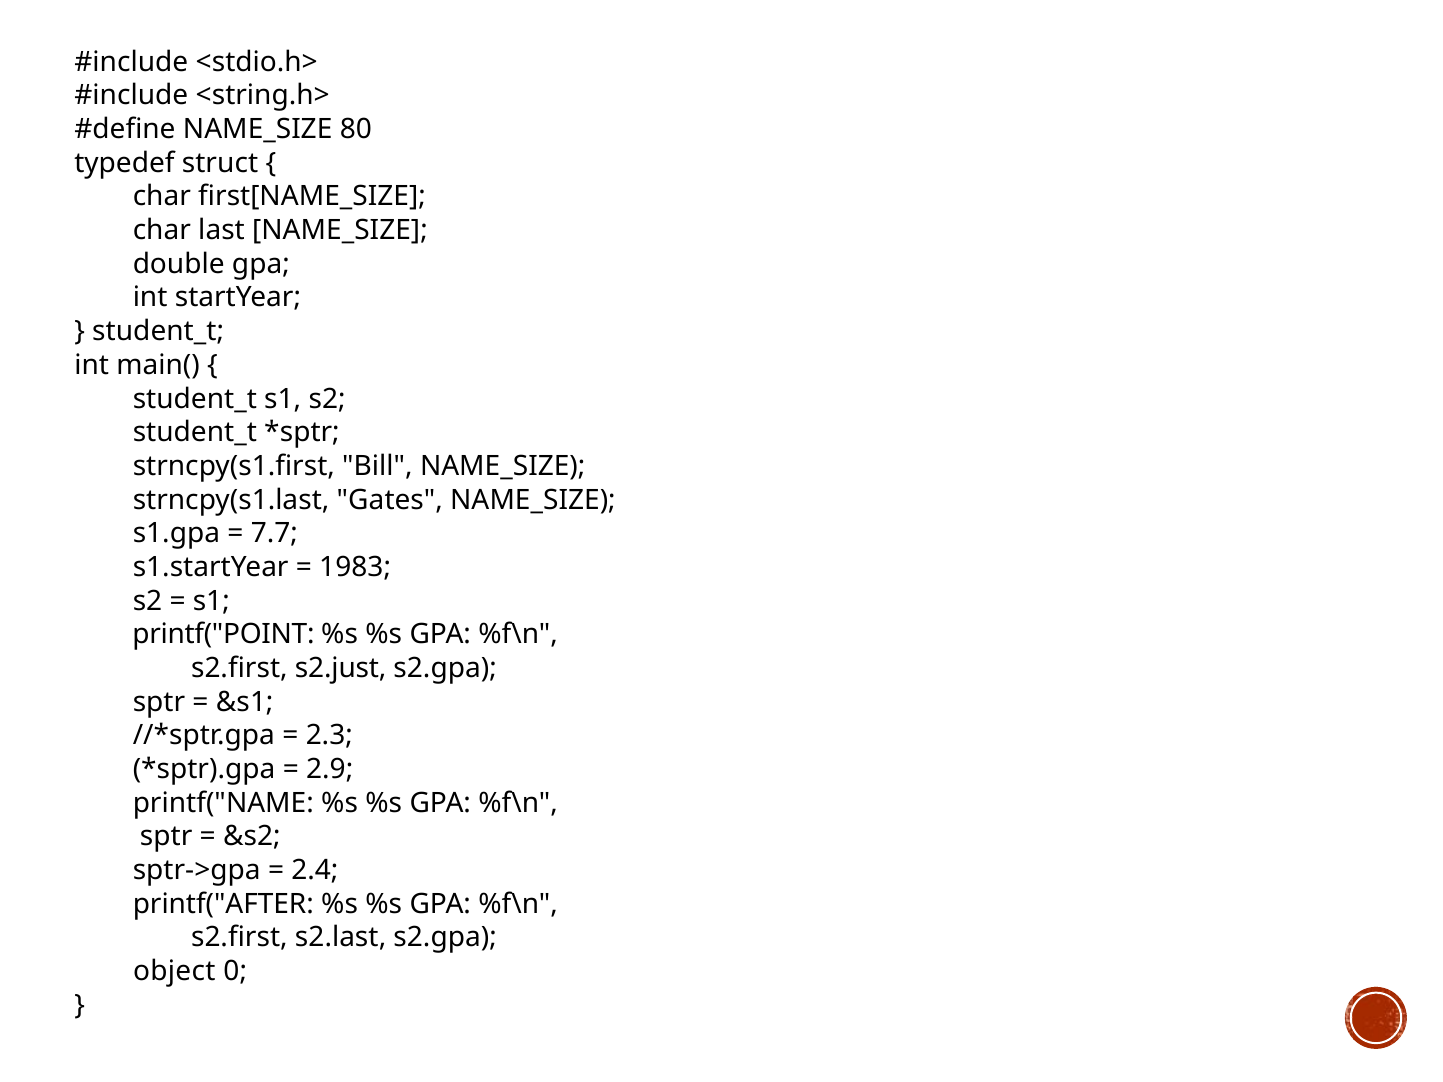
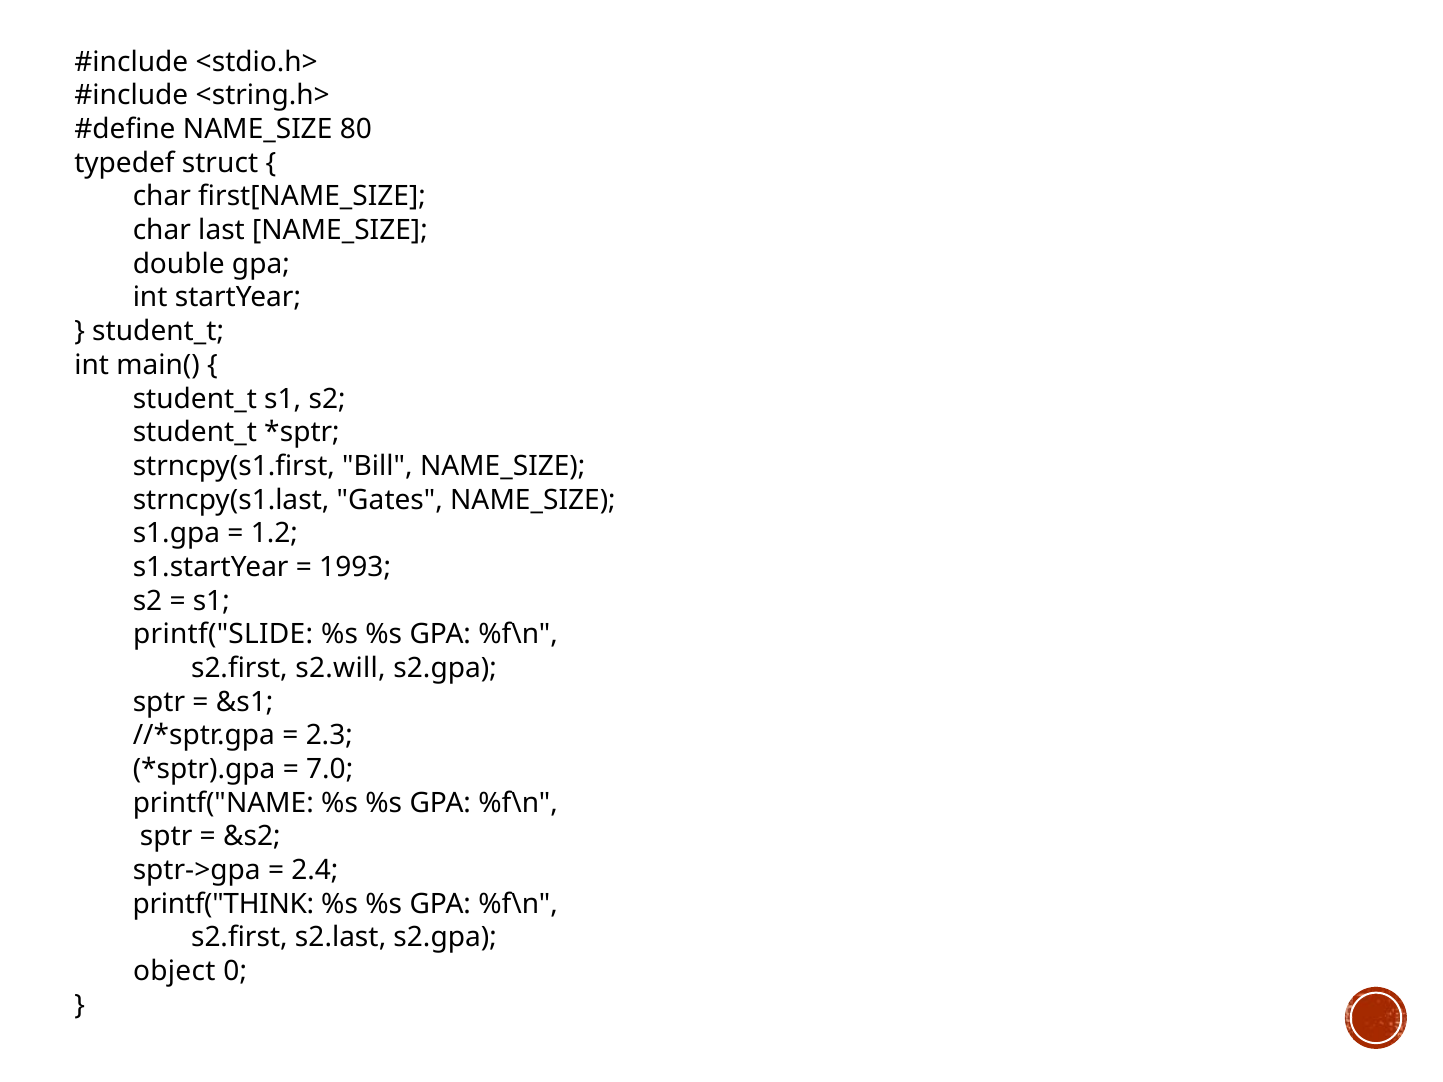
7.7: 7.7 -> 1.2
1983: 1983 -> 1993
printf("POINT: printf("POINT -> printf("SLIDE
s2.just: s2.just -> s2.will
2.9: 2.9 -> 7.0
printf("AFTER: printf("AFTER -> printf("THINK
